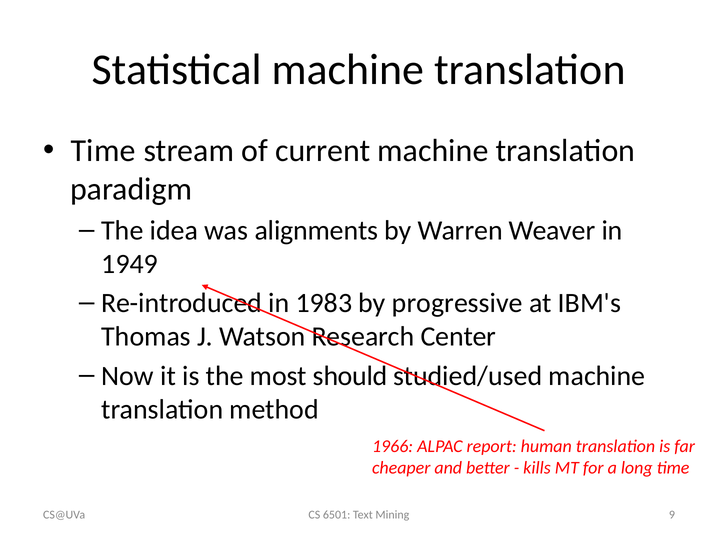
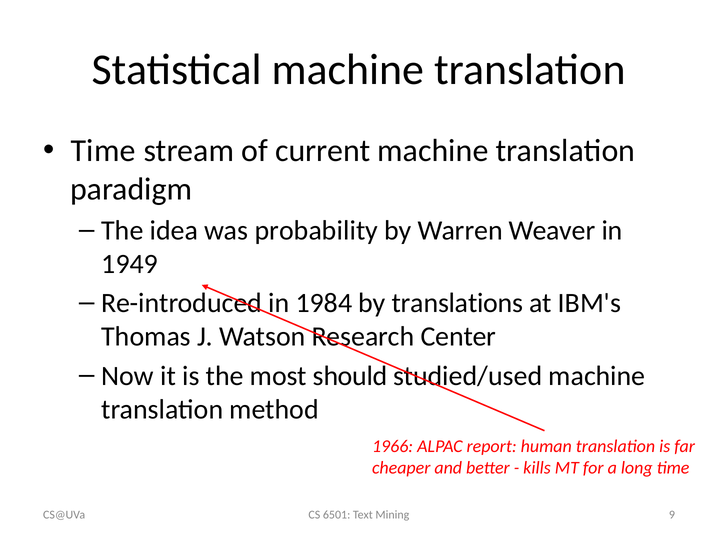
alignments: alignments -> probability
1983: 1983 -> 1984
progressive: progressive -> translations
